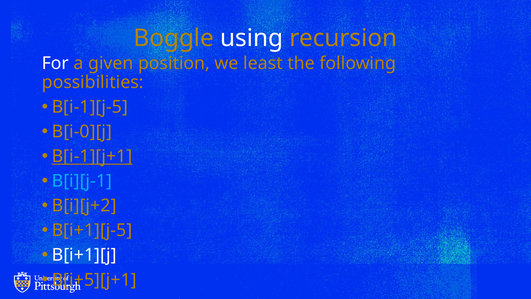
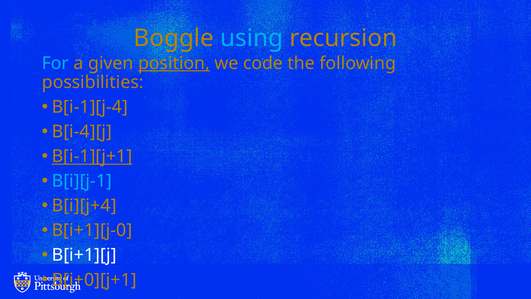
using colour: white -> light blue
For colour: white -> light blue
position underline: none -> present
least: least -> code
B[i-1][j-5: B[i-1][j-5 -> B[i-1][j-4
B[i-0][j: B[i-0][j -> B[i-4][j
B[i][j+2: B[i][j+2 -> B[i][j+4
B[i+1][j-5: B[i+1][j-5 -> B[i+1][j-0
B[i+5][j+1: B[i+5][j+1 -> B[i+0][j+1
